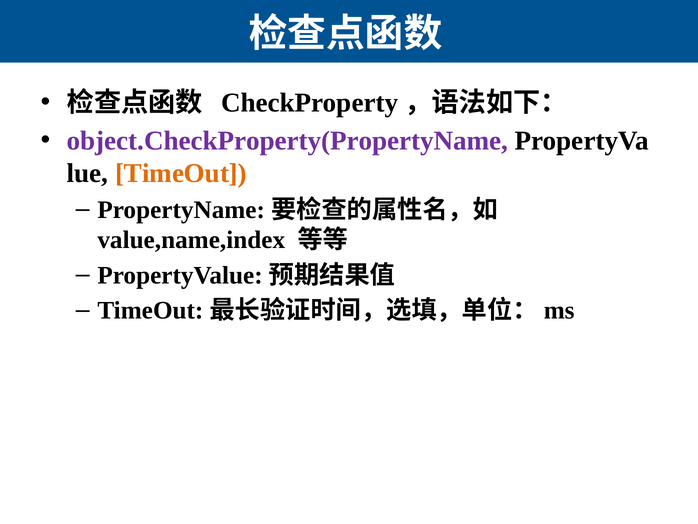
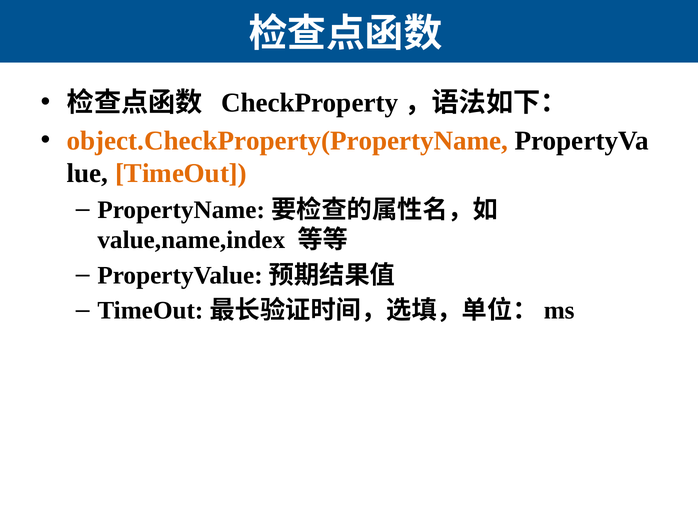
object.CheckProperty(PropertyName colour: purple -> orange
